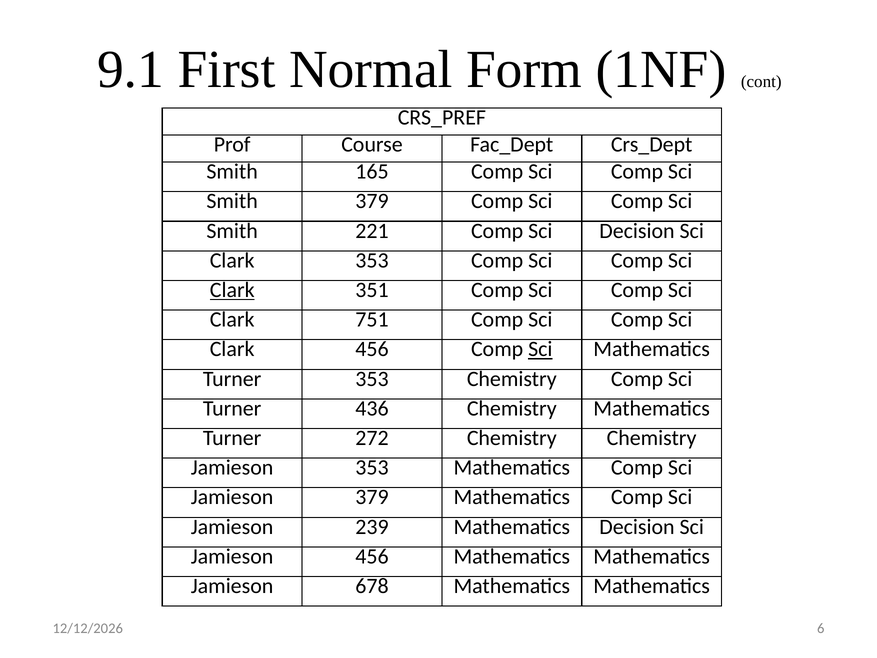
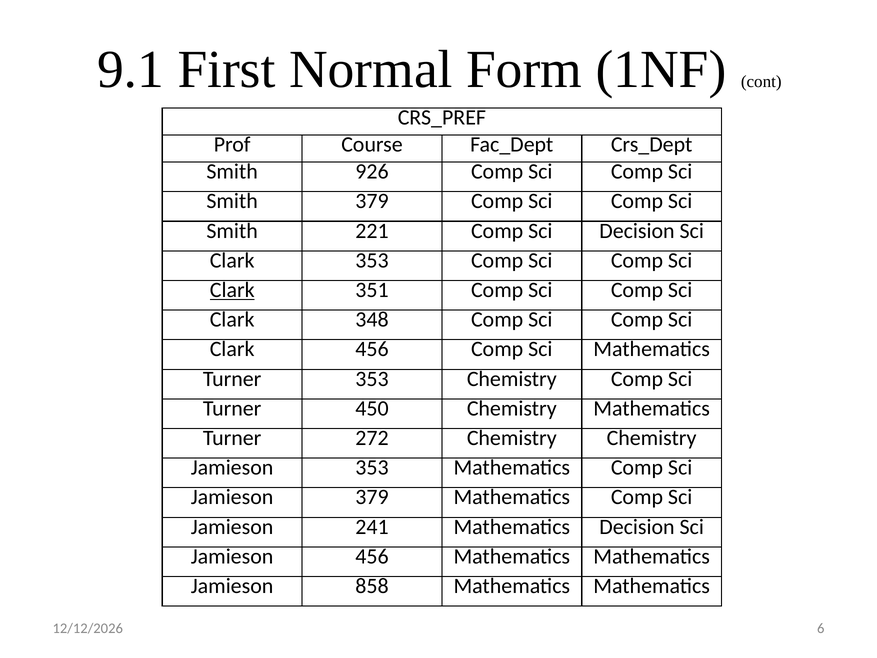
165: 165 -> 926
751: 751 -> 348
Sci at (540, 349) underline: present -> none
436: 436 -> 450
239: 239 -> 241
678: 678 -> 858
